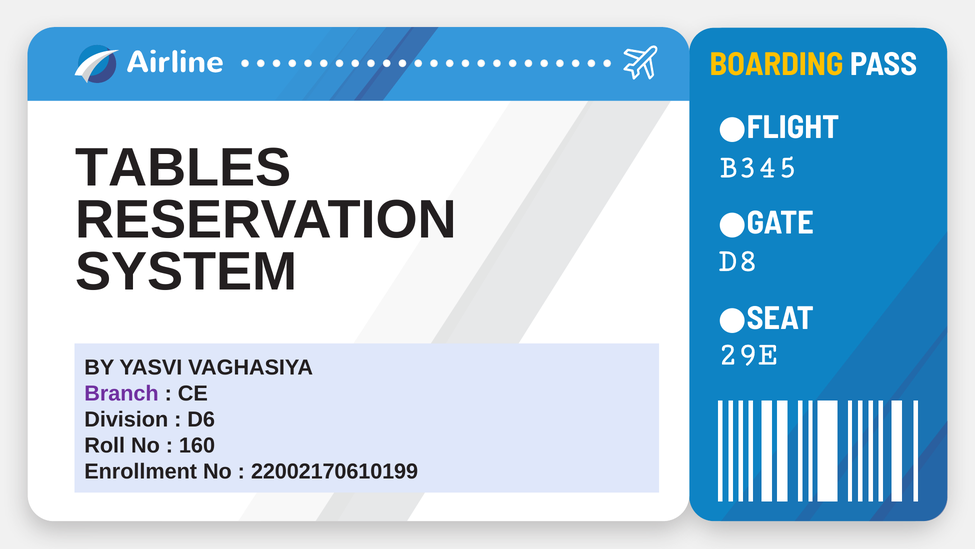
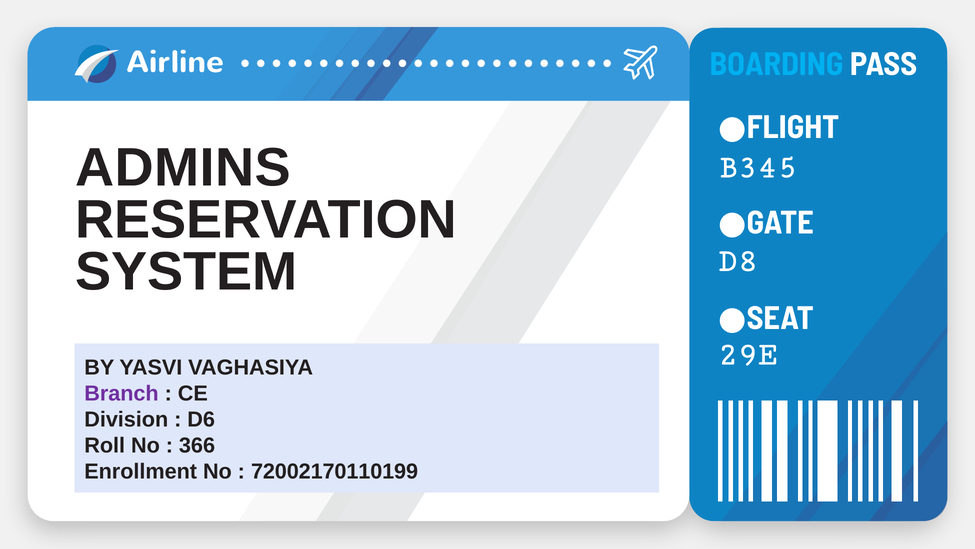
BOARDING colour: yellow -> light blue
TABLES: TABLES -> ADMINS
160: 160 -> 366
22002170610199: 22002170610199 -> 72002170110199
